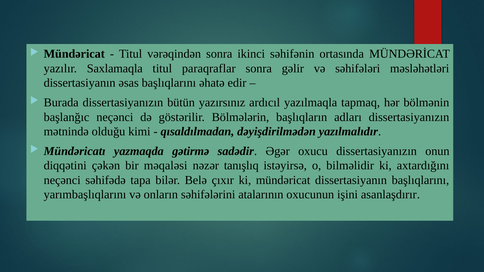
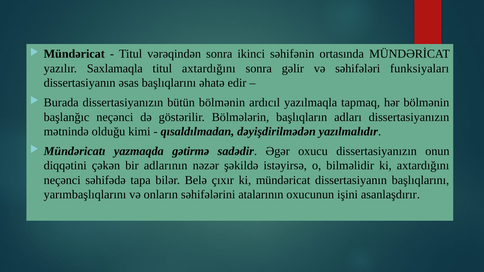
titul paraqraflar: paraqraflar -> axtardığını
məsləhətləri: məsləhətləri -> funksiyaları
bütün yazırsınız: yazırsınız -> bölmənin
məqaləsi: məqaləsi -> adlarının
tanışlıq: tanışlıq -> şəkildə
